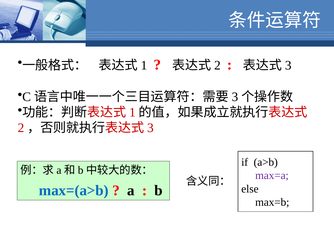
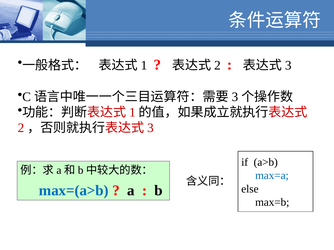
max=a colour: purple -> blue
